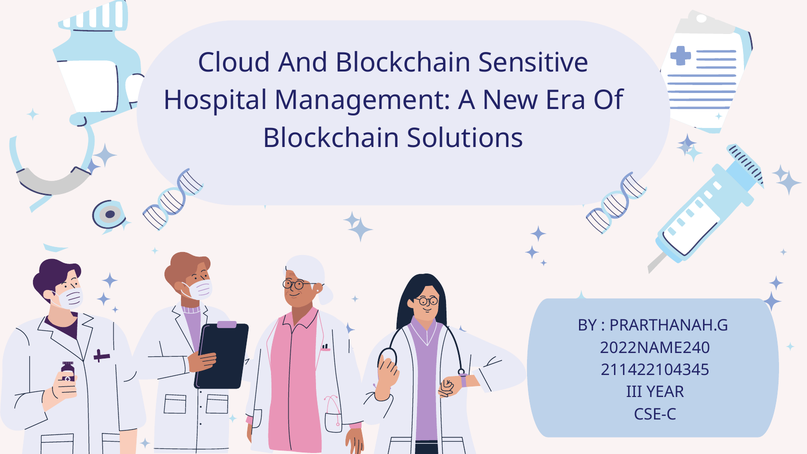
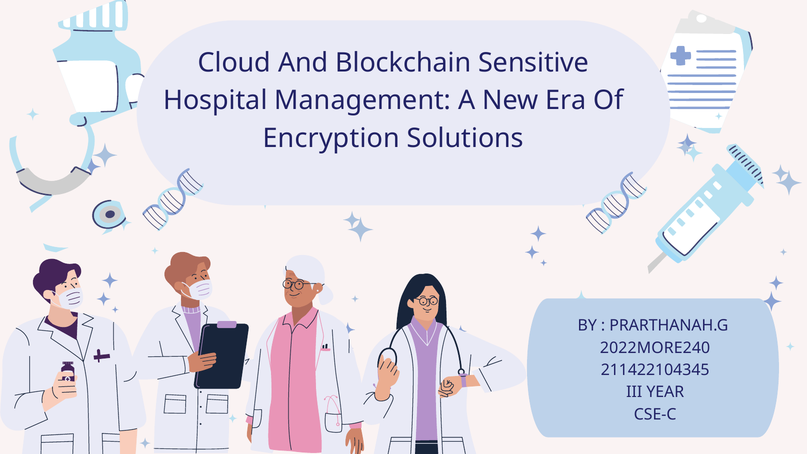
Blockchain at (331, 138): Blockchain -> Encryption
2022NAME240: 2022NAME240 -> 2022MORE240
